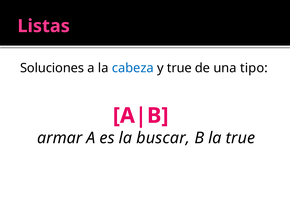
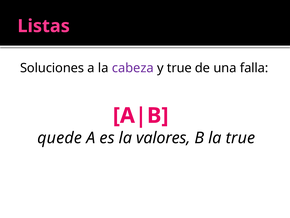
cabeza colour: blue -> purple
tipo: tipo -> falla
armar: armar -> quede
buscar: buscar -> valores
